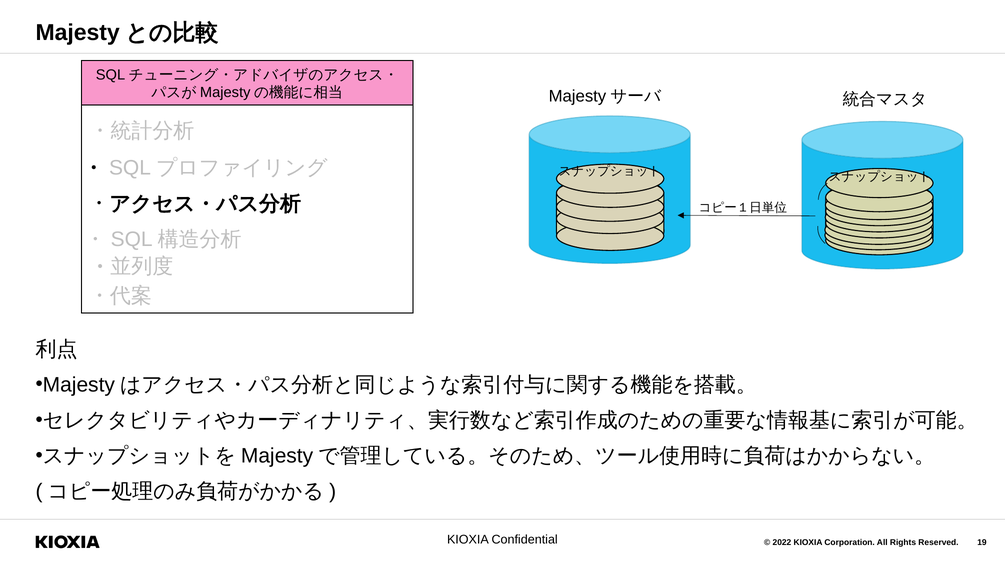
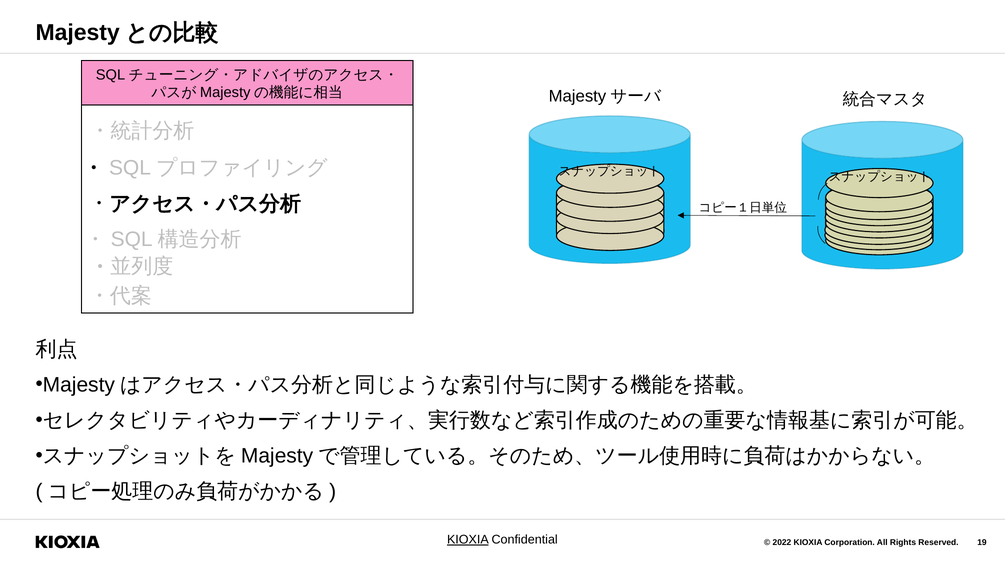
KIOXIA at (468, 540) underline: none -> present
